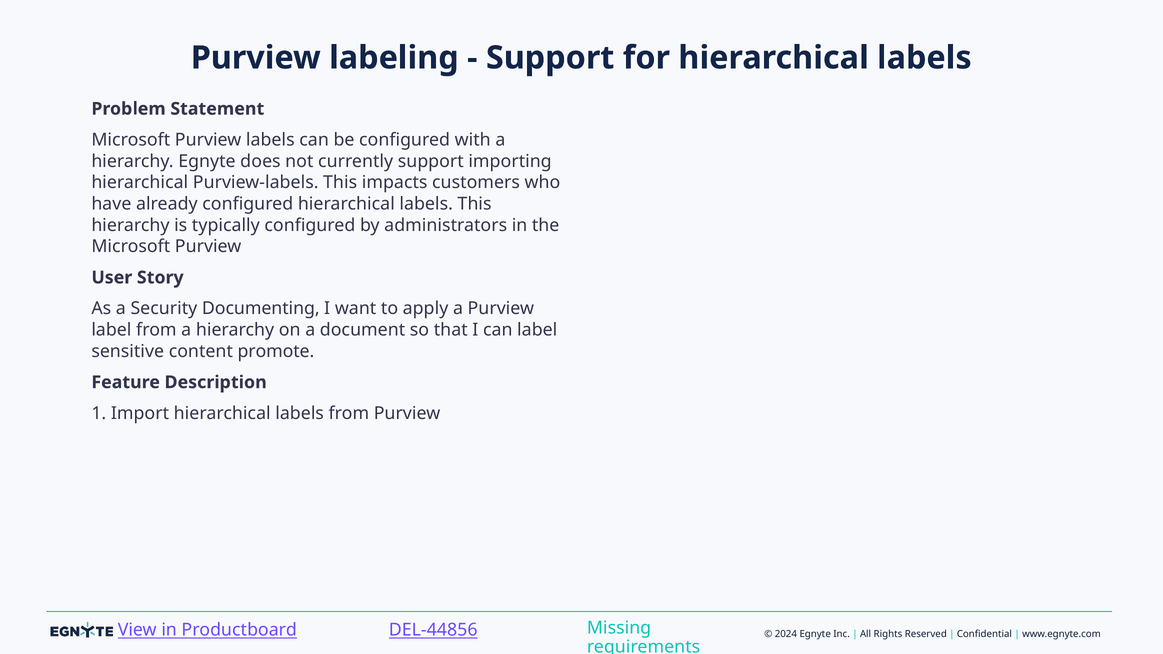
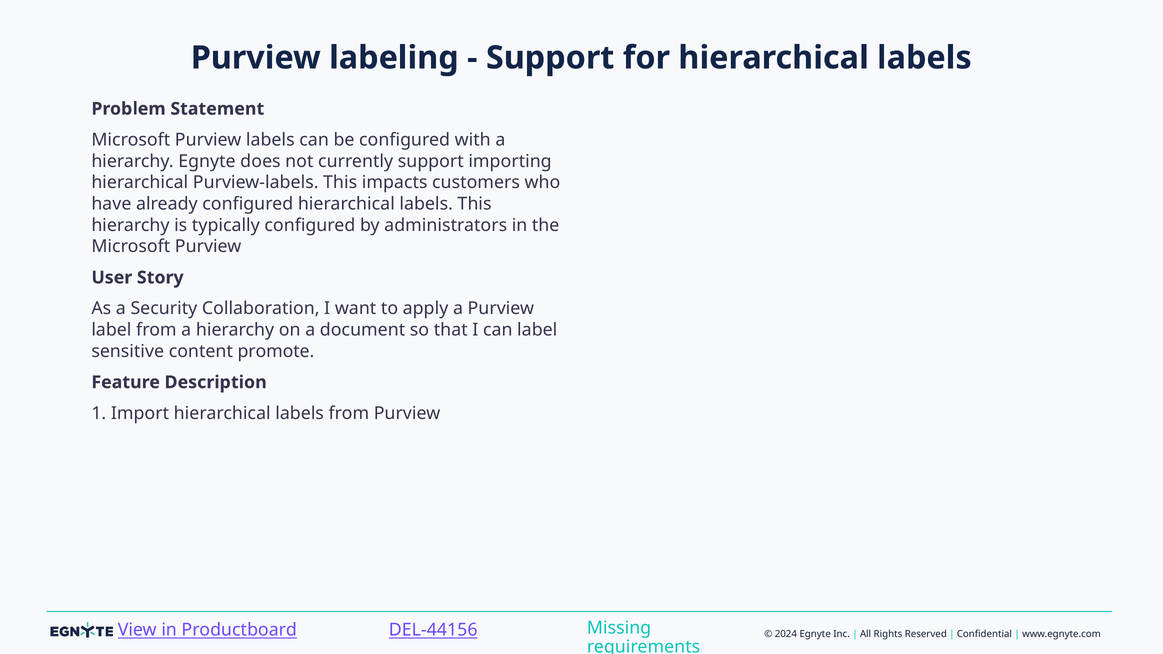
Documenting: Documenting -> Collaboration
DEL-44856: DEL-44856 -> DEL-44156
